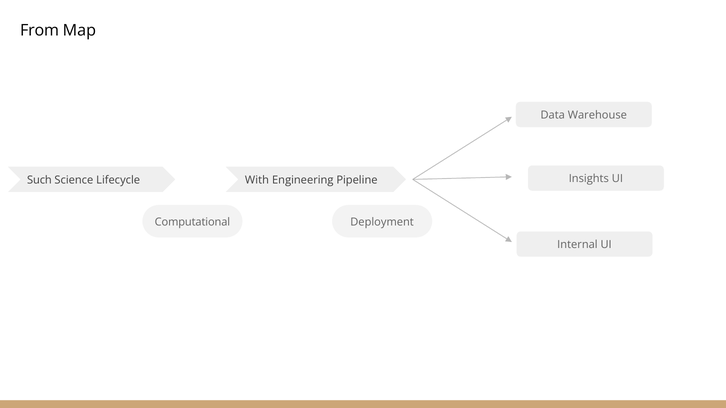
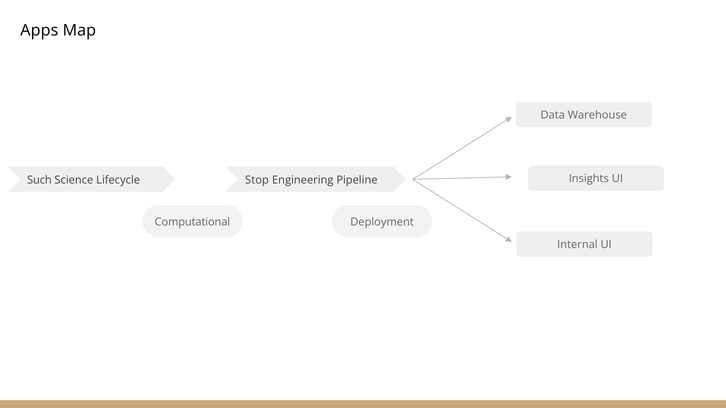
From: From -> Apps
With: With -> Stop
